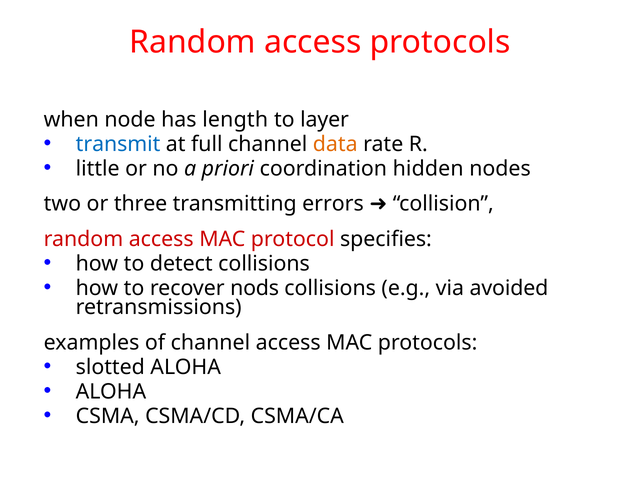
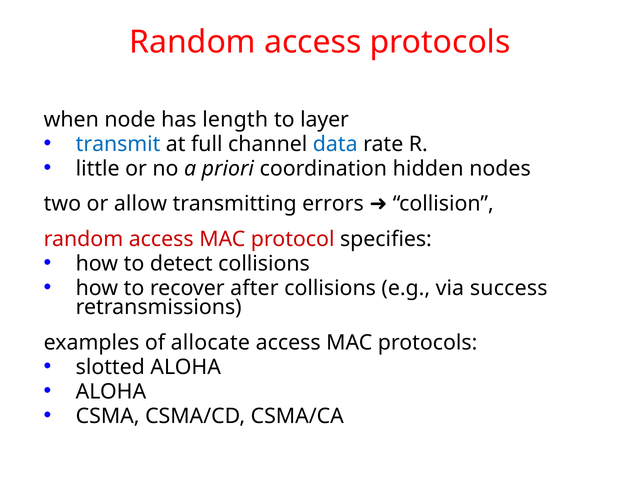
data colour: orange -> blue
three: three -> allow
nods: nods -> after
avoided: avoided -> success
of channel: channel -> allocate
